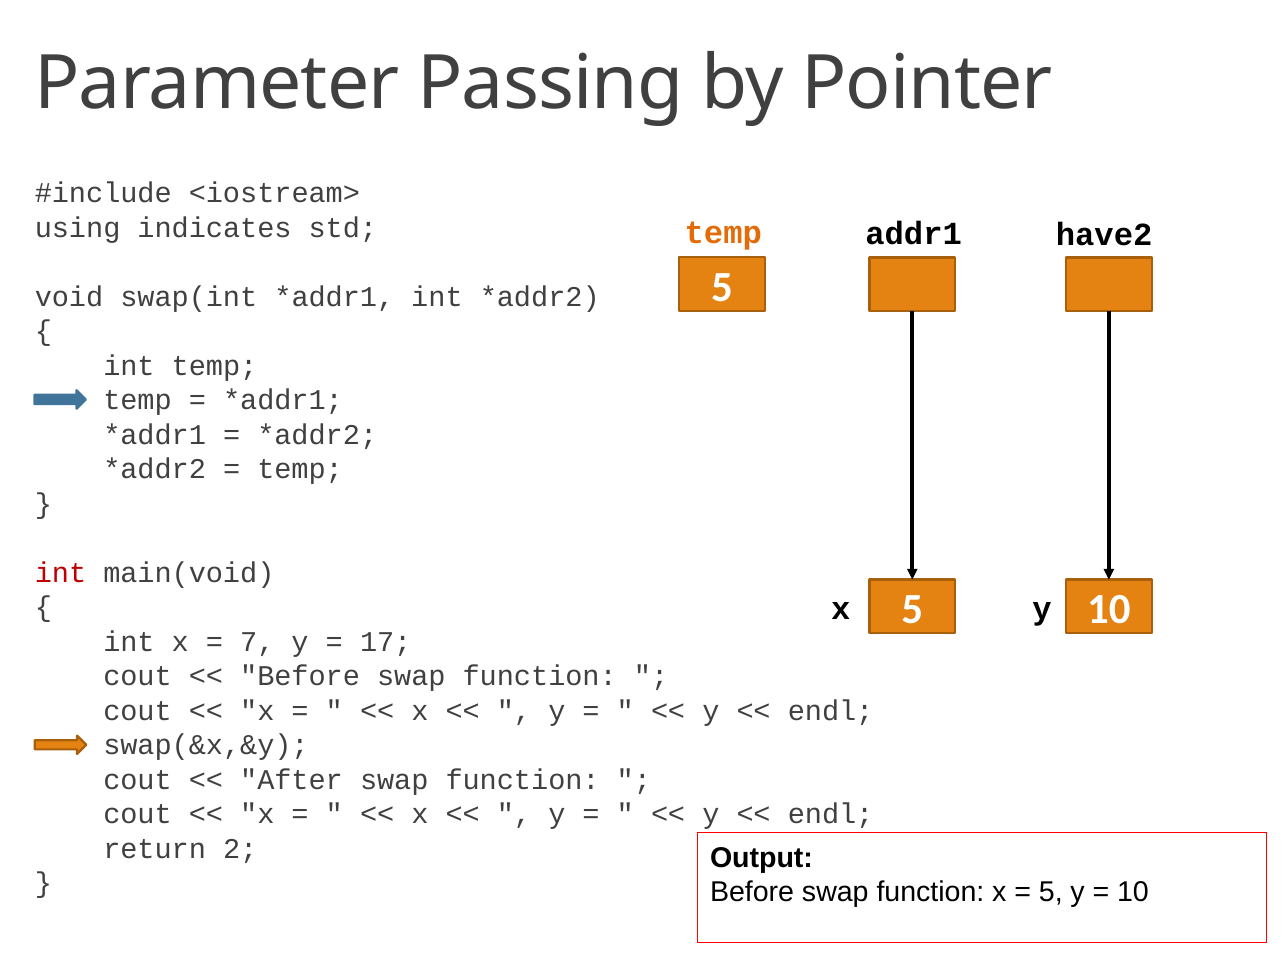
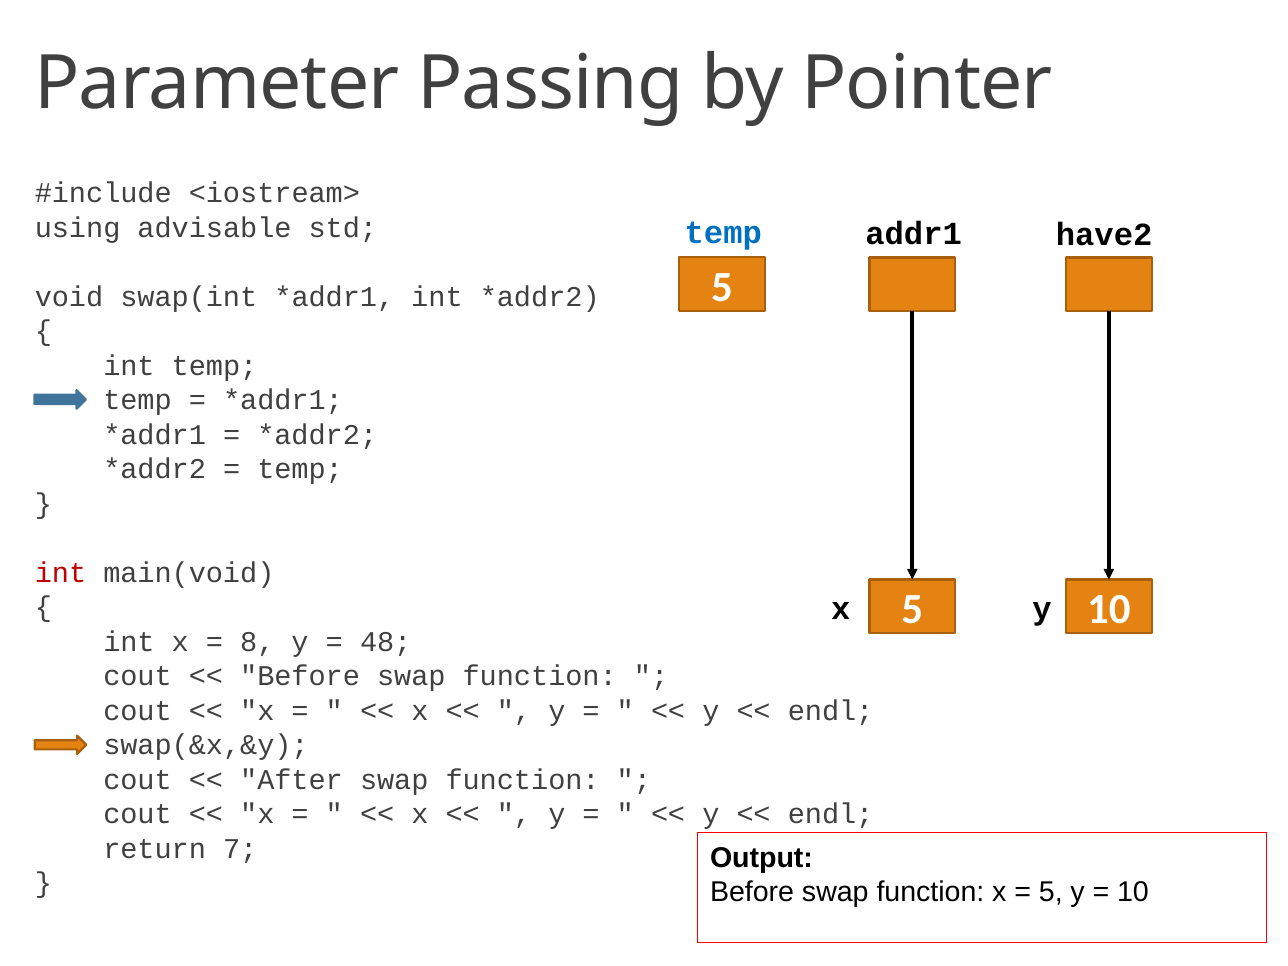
indicates: indicates -> advisable
temp at (723, 233) colour: orange -> blue
7: 7 -> 8
17: 17 -> 48
2: 2 -> 7
